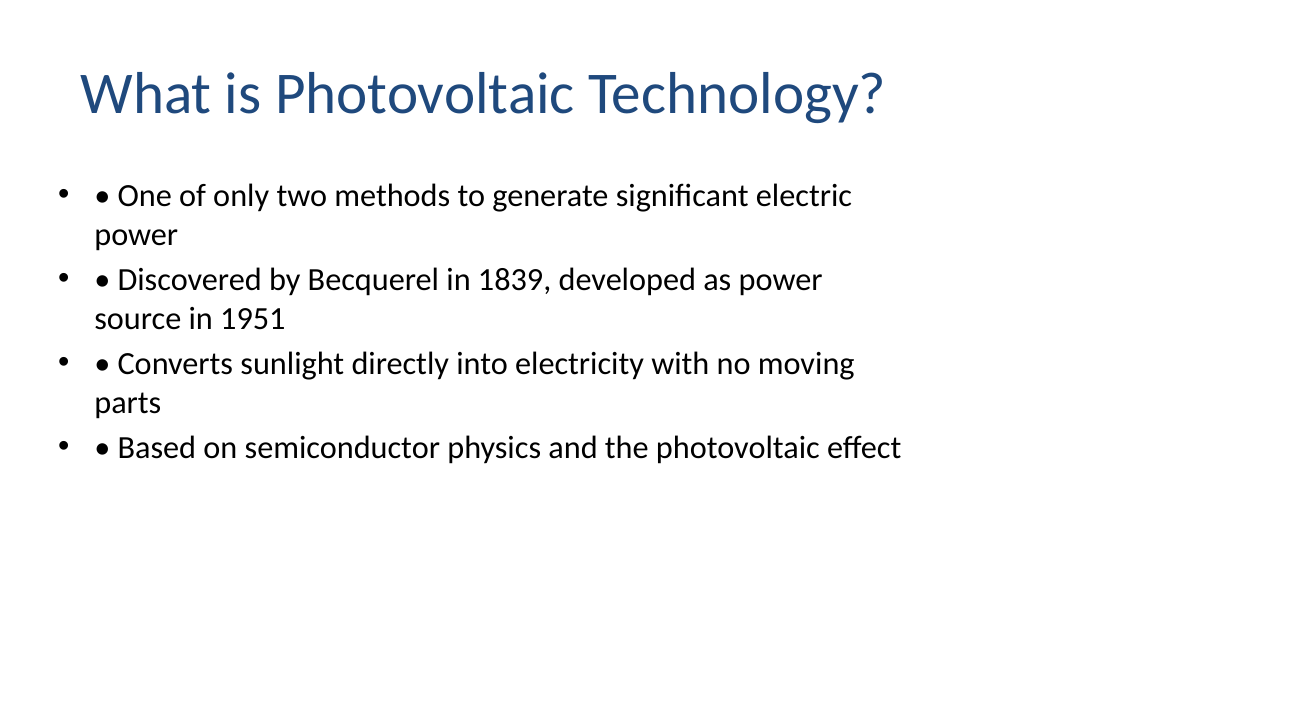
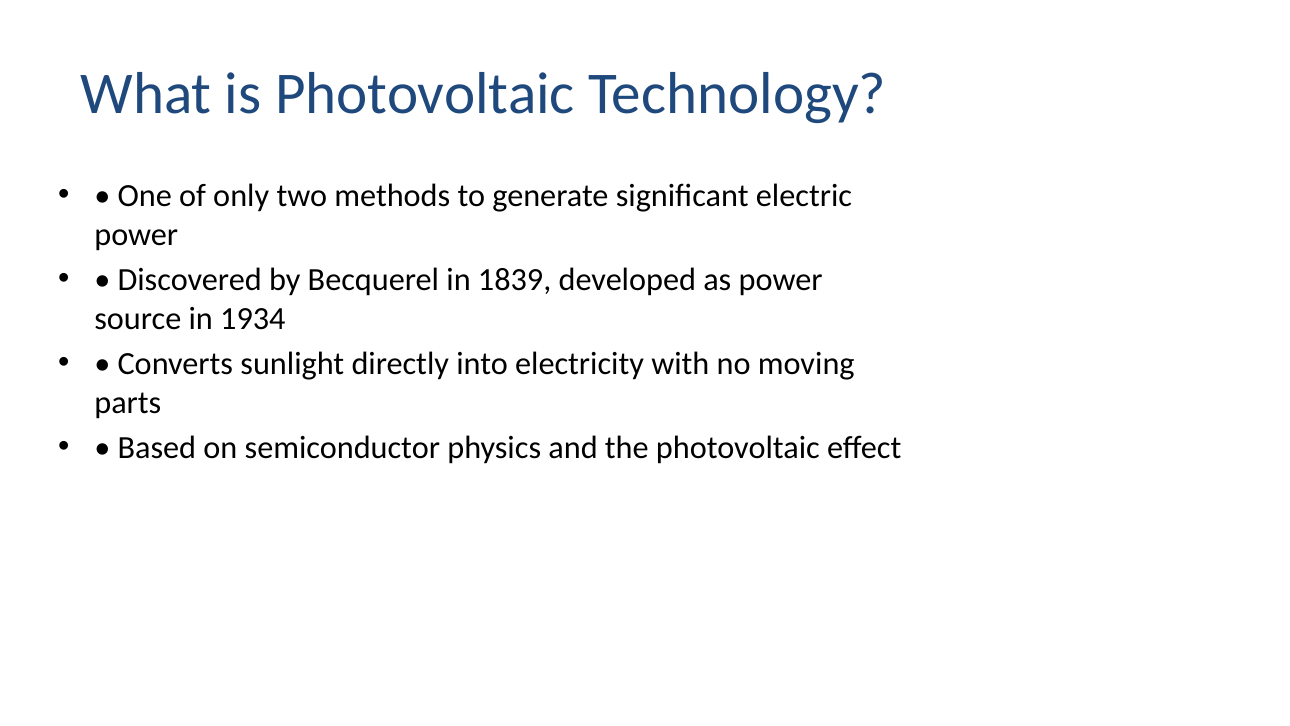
1951: 1951 -> 1934
